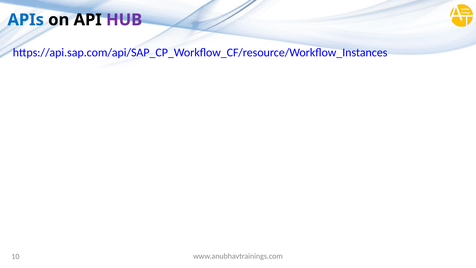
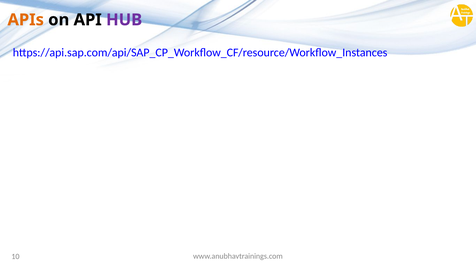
APIs colour: blue -> orange
